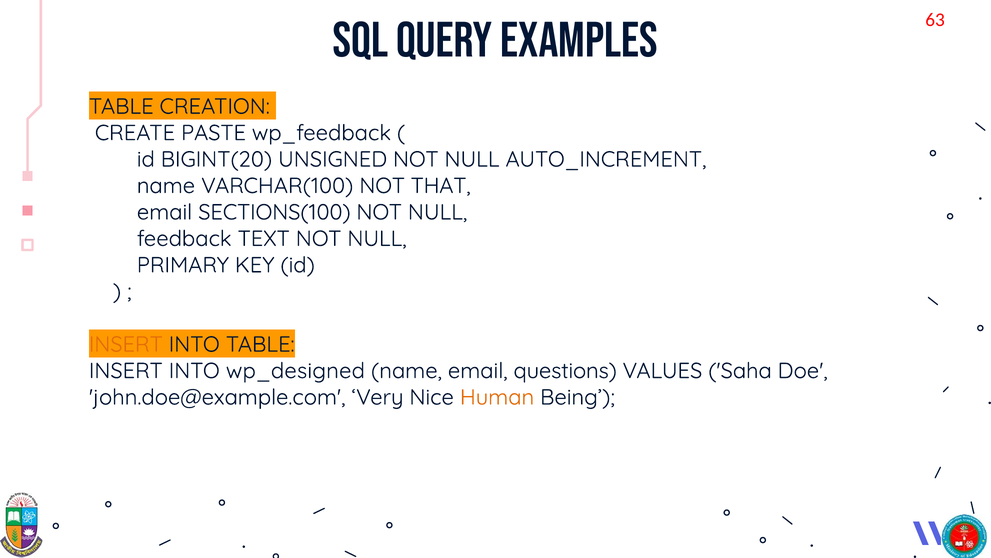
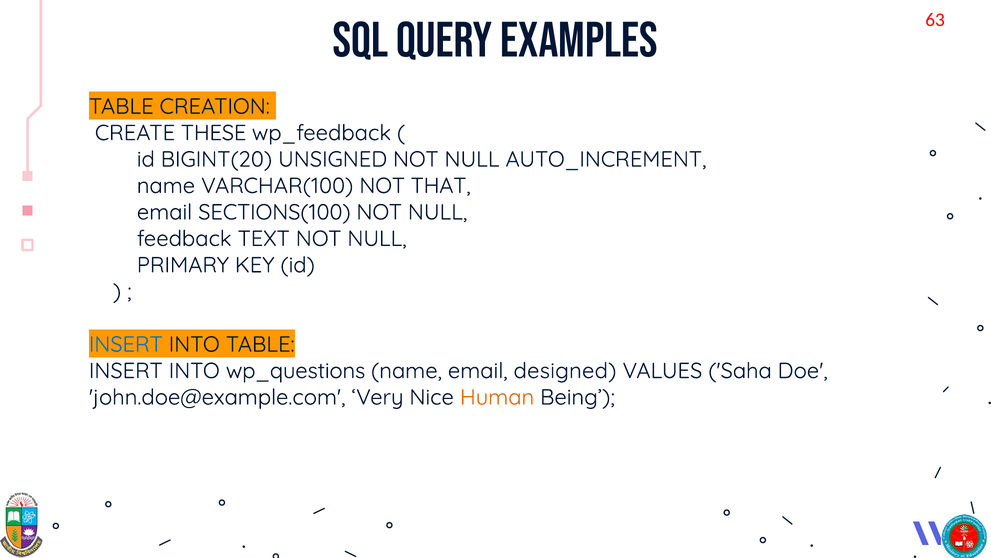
PASTE: PASTE -> THESE
INSERT at (126, 344) colour: orange -> blue
wp_designed: wp_designed -> wp_questions
questions: questions -> designed
